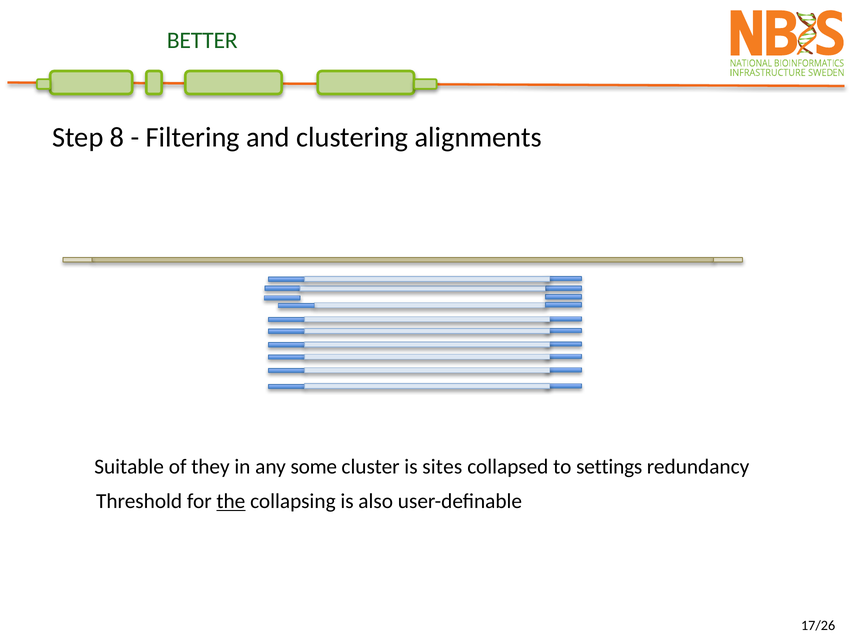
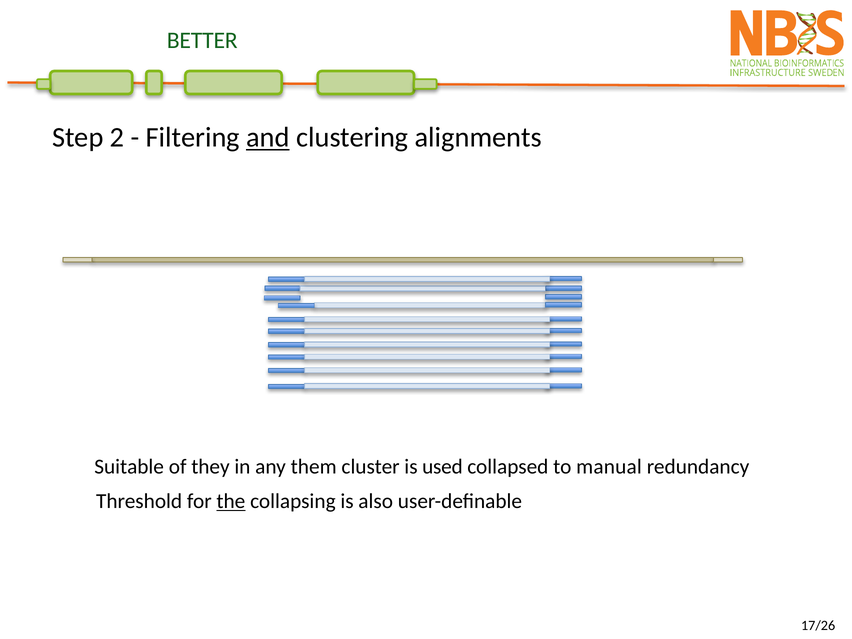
8: 8 -> 2
and underline: none -> present
some: some -> them
sites: sites -> used
settings: settings -> manual
